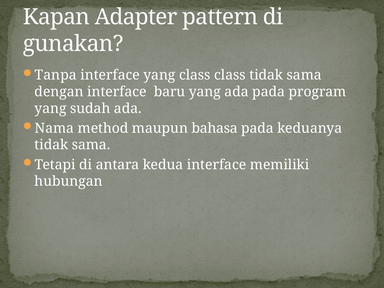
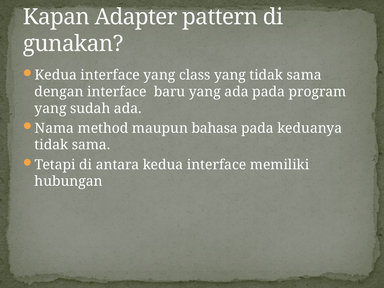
Tanpa at (56, 75): Tanpa -> Kedua
class class: class -> yang
